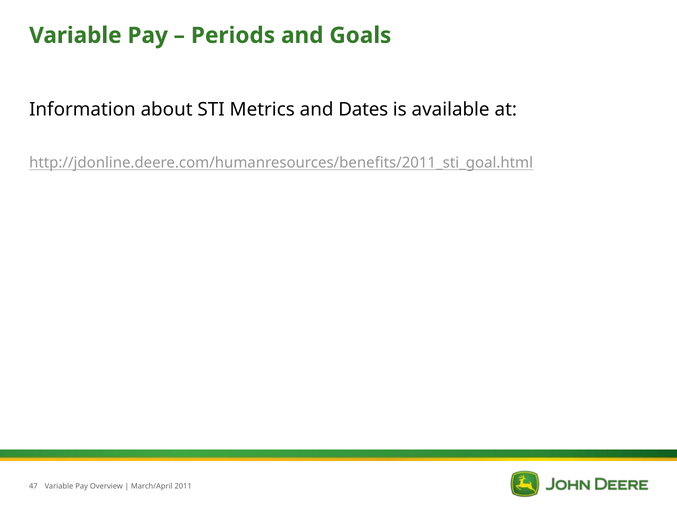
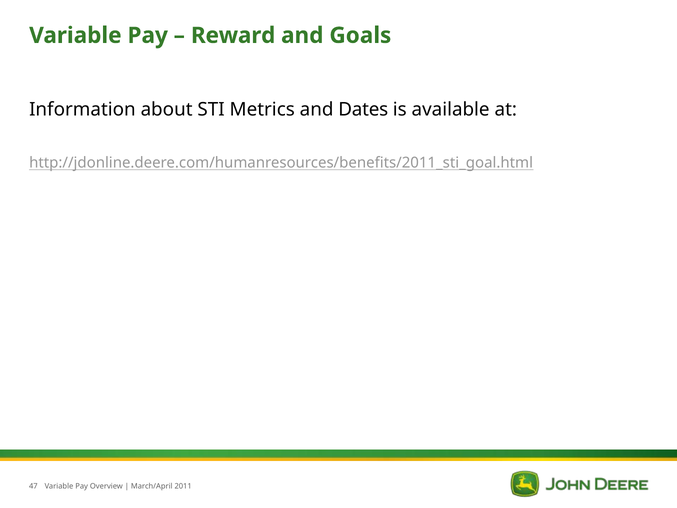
Periods: Periods -> Reward
